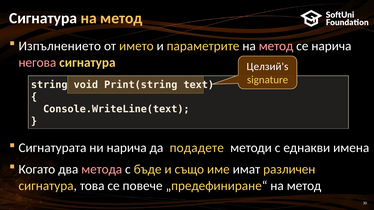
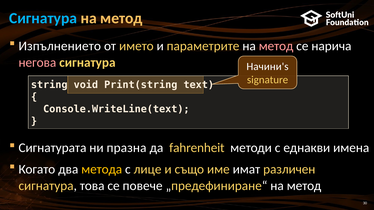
Сигнатура at (43, 18) colour: white -> light blue
Целзий's: Целзий's -> Начини's
ни нарича: нарича -> празна
подадете: подадете -> fahrenheit
метода colour: pink -> yellow
бъде: бъде -> лице
